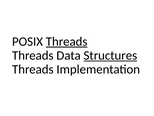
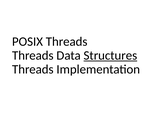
Threads at (67, 41) underline: present -> none
